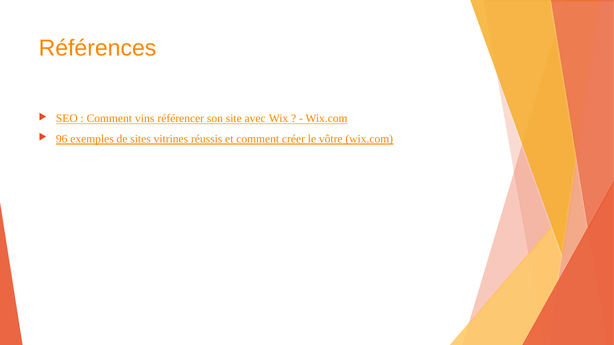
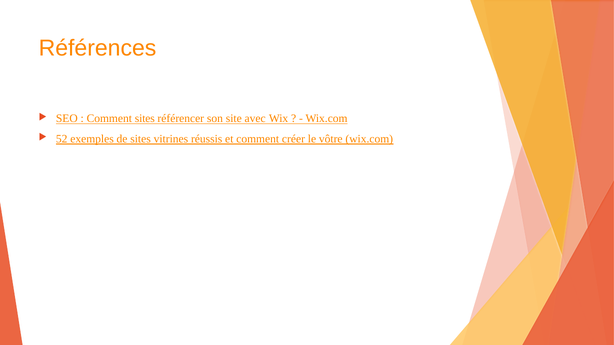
Comment vins: vins -> sites
96: 96 -> 52
